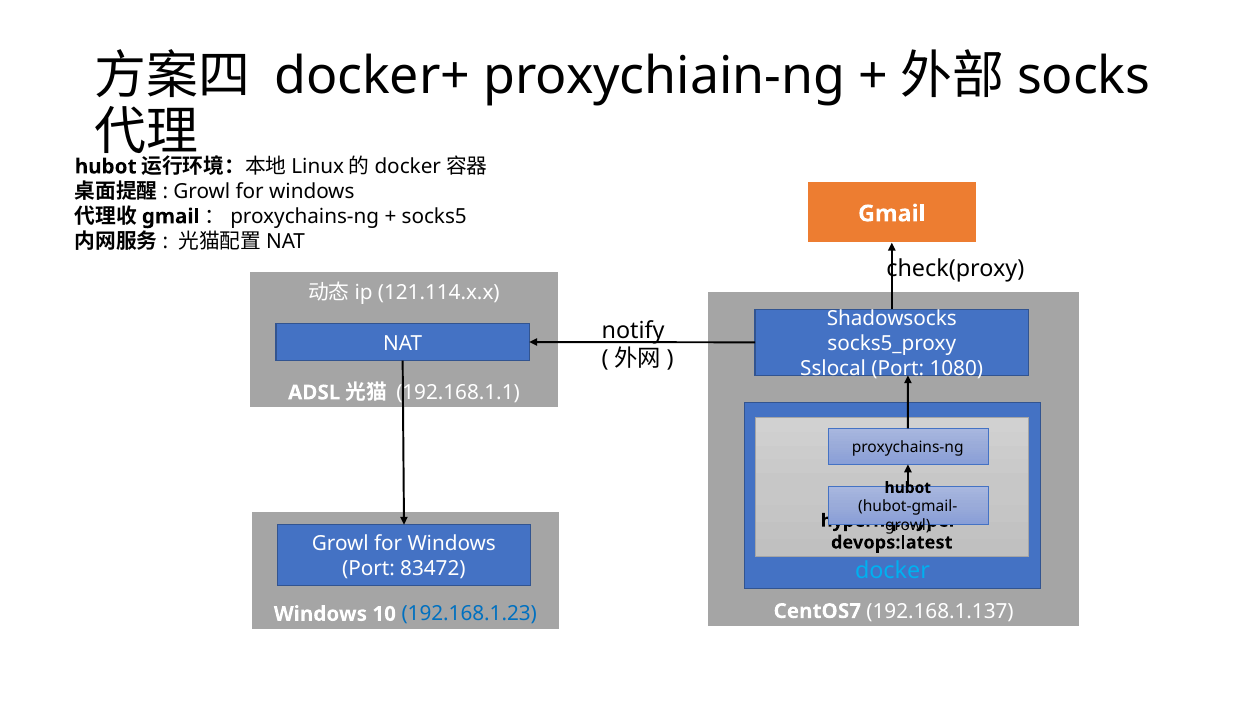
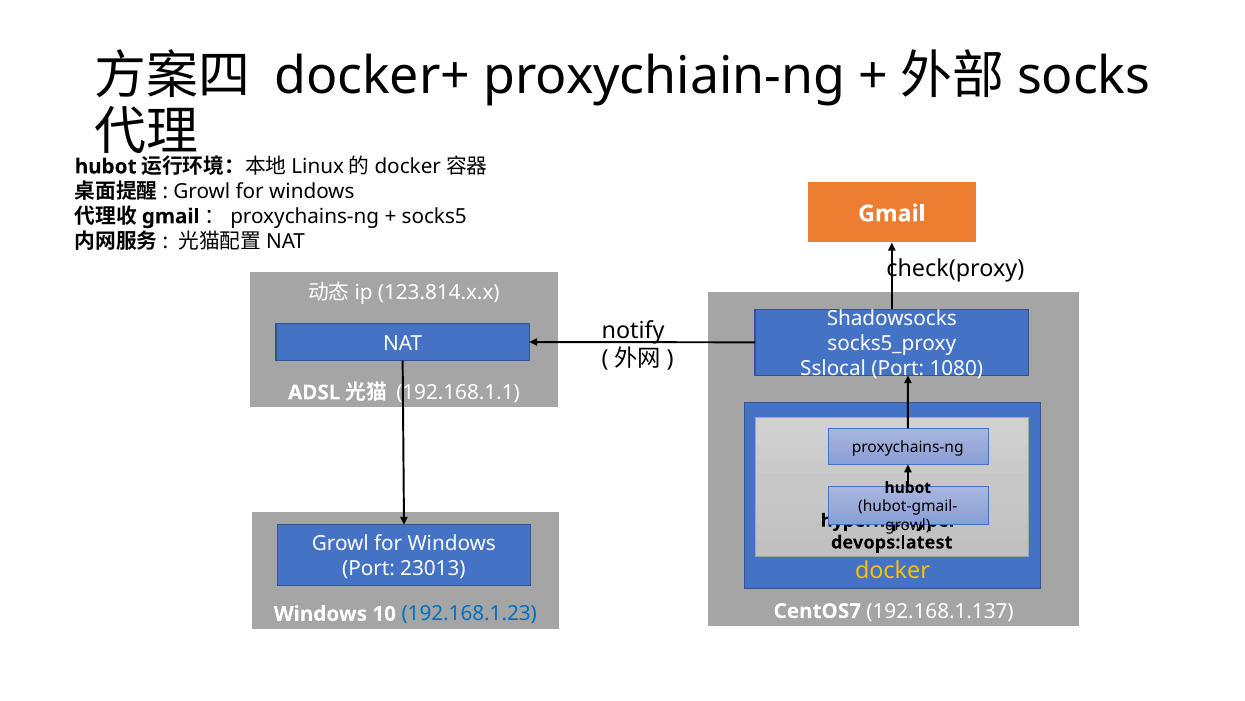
121.114.x.x: 121.114.x.x -> 123.814.x.x
83472: 83472 -> 23013
docker colour: light blue -> yellow
